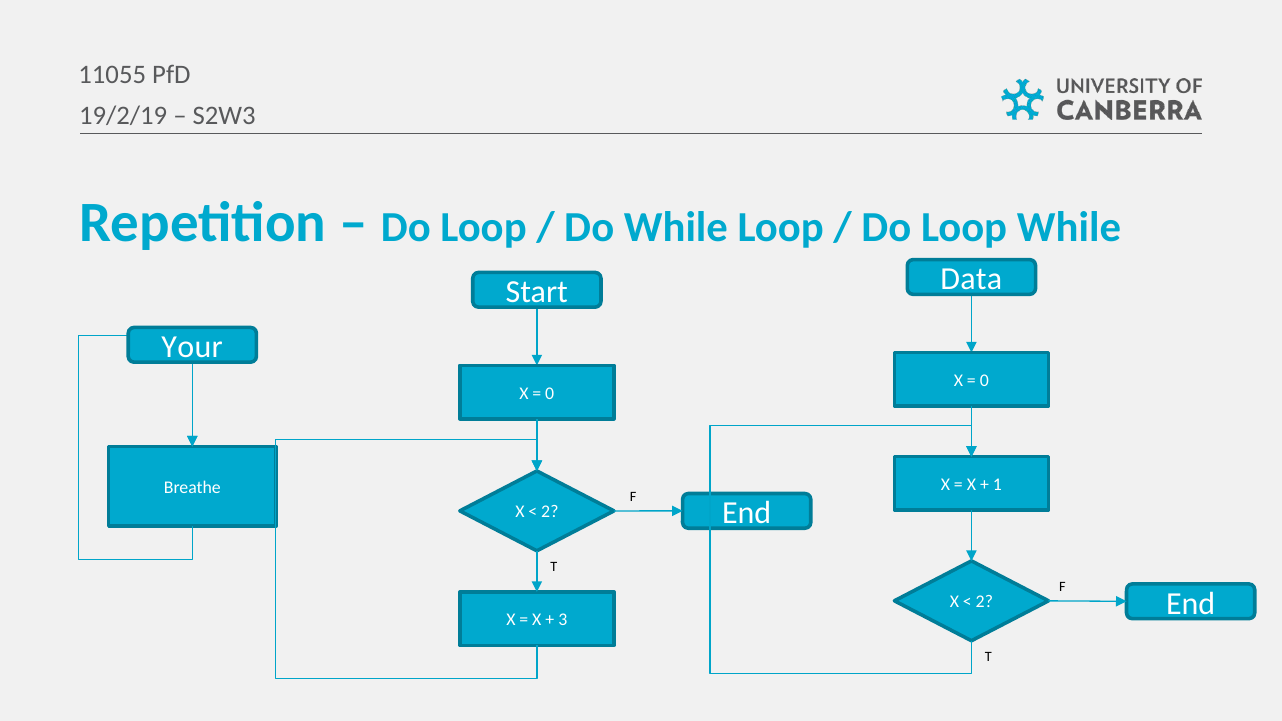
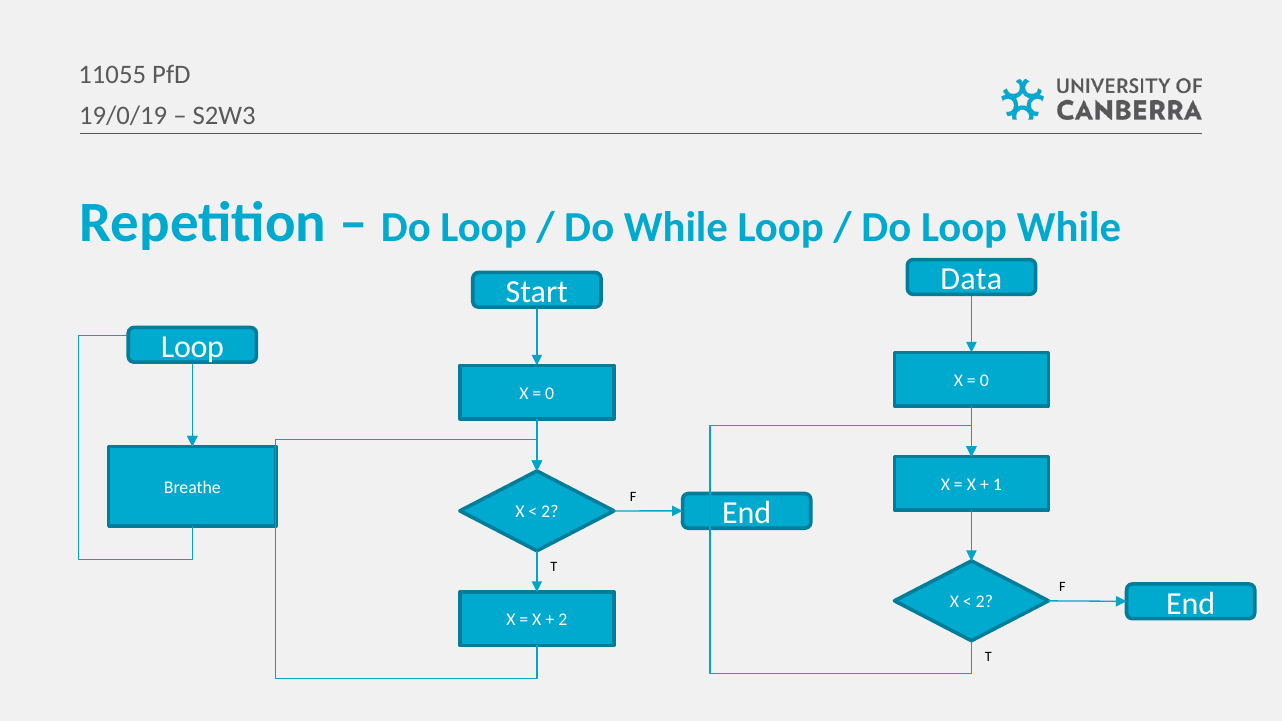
19/2/19: 19/2/19 -> 19/0/19
Your at (192, 347): Your -> Loop
3 at (563, 620): 3 -> 2
